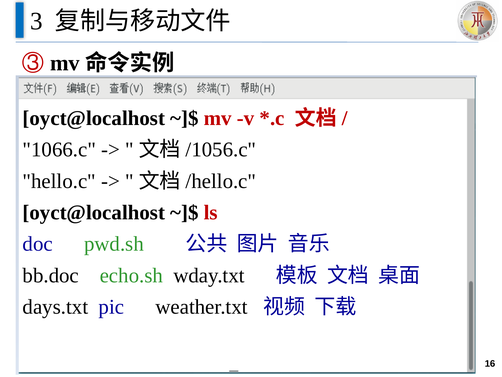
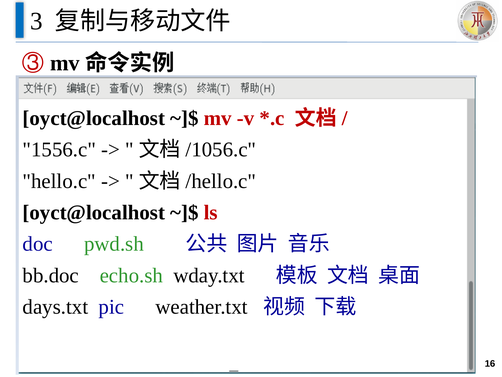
1066.c: 1066.c -> 1556.c
